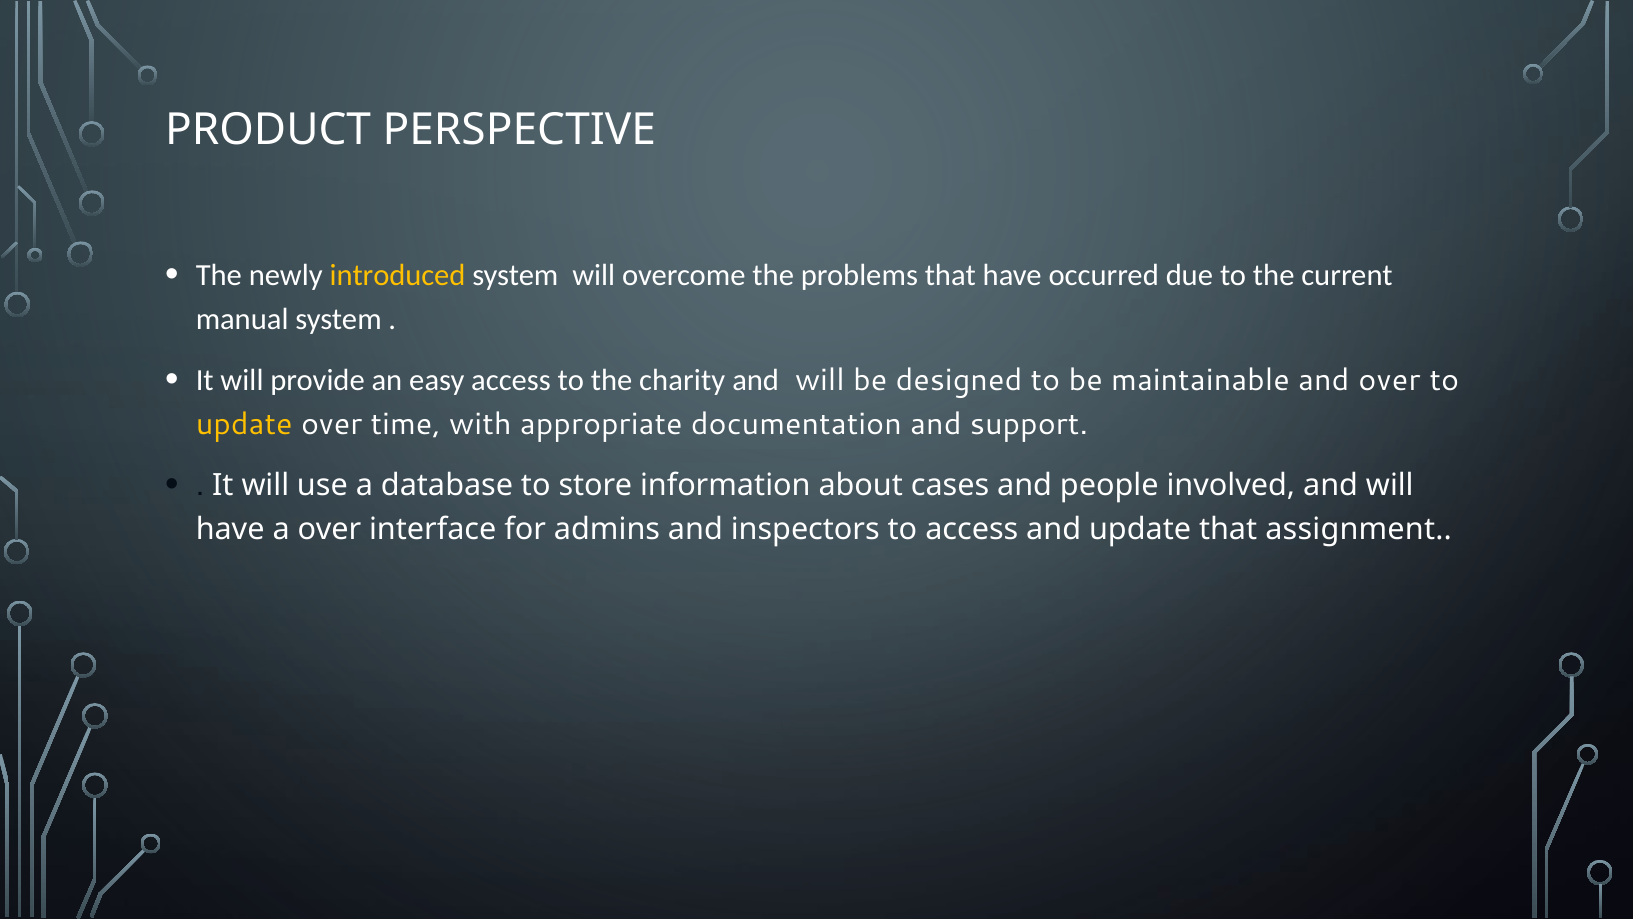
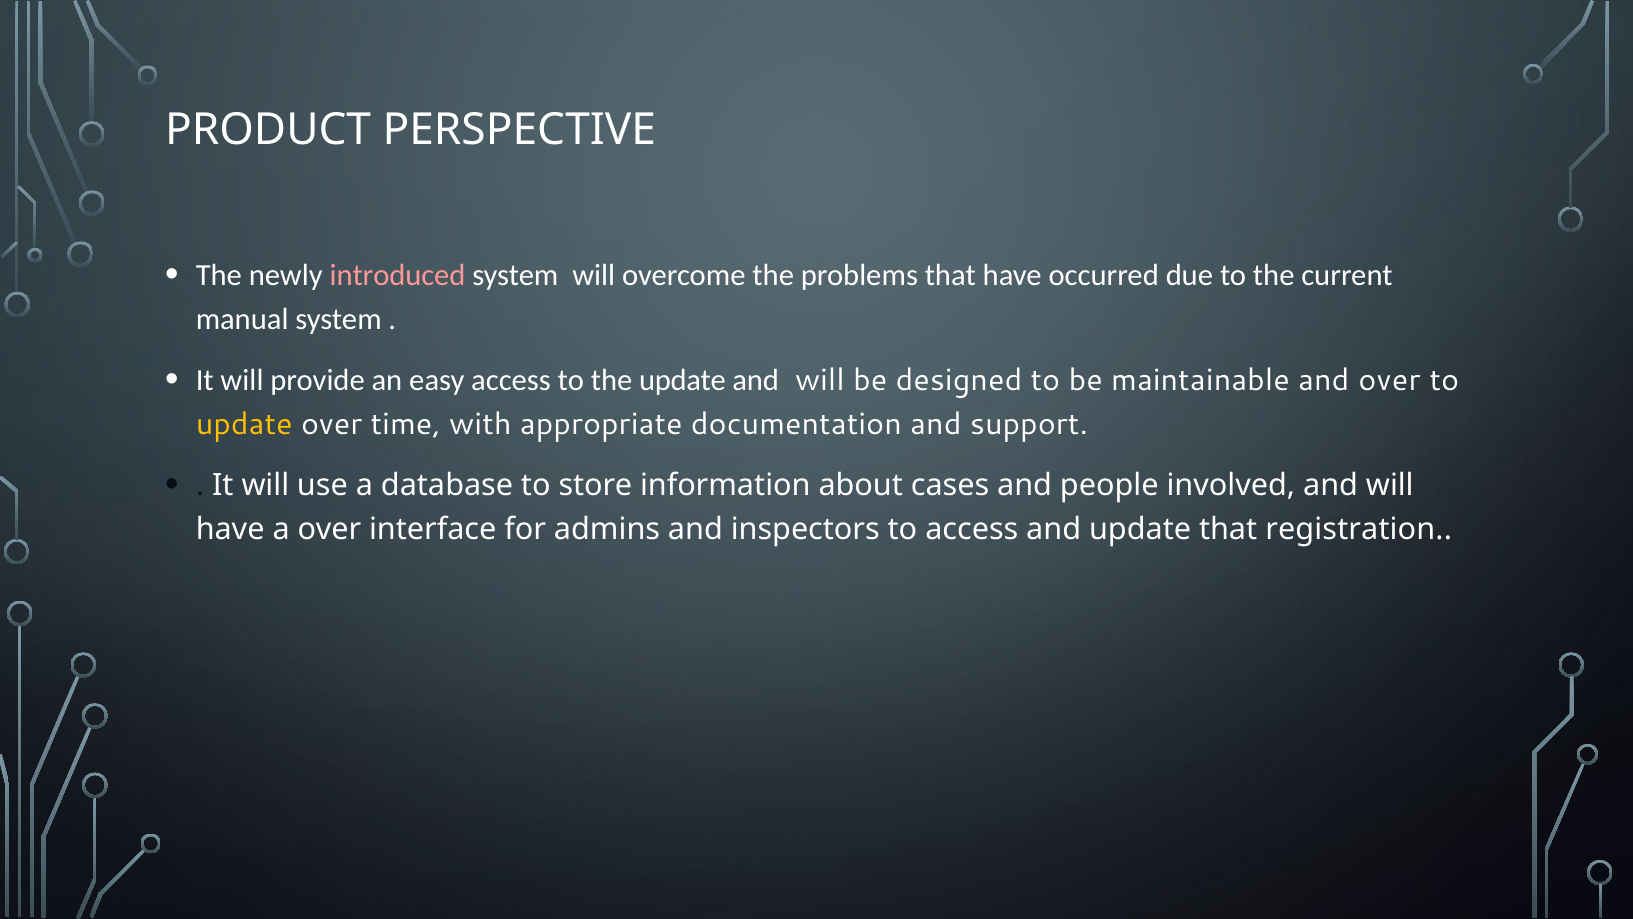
introduced colour: yellow -> pink
the charity: charity -> update
assignment: assignment -> registration
